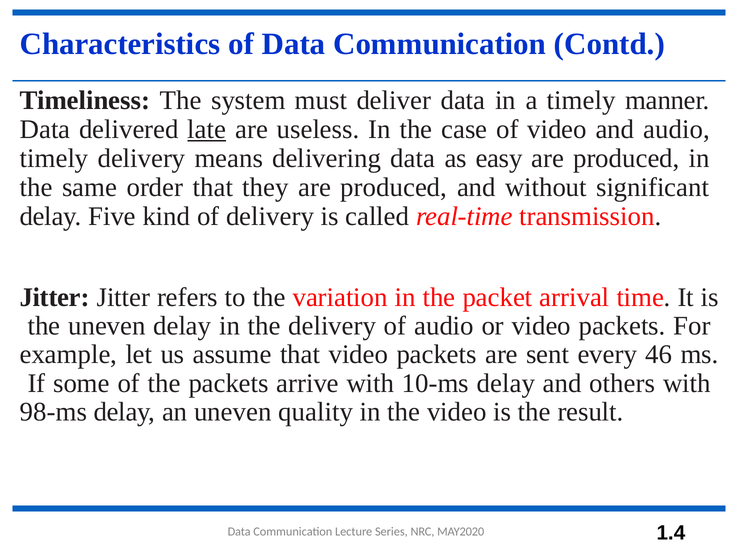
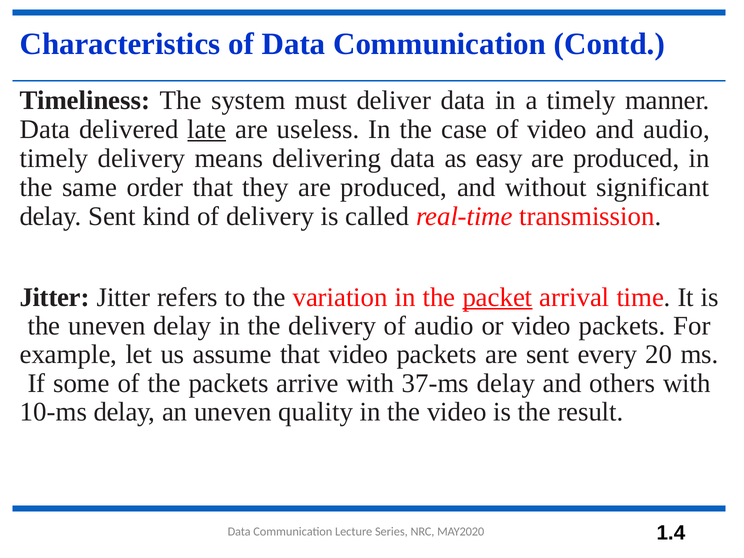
delay Five: Five -> Sent
packet underline: none -> present
46: 46 -> 20
10-ms: 10-ms -> 37-ms
98-ms: 98-ms -> 10-ms
